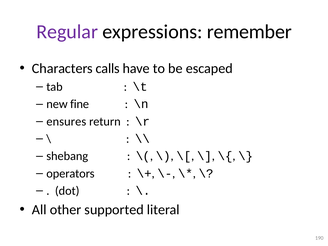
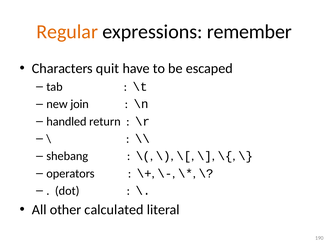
Regular colour: purple -> orange
calls: calls -> quit
fine: fine -> join
ensures: ensures -> handled
supported: supported -> calculated
